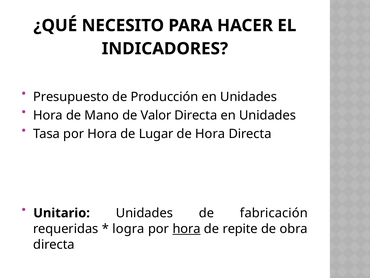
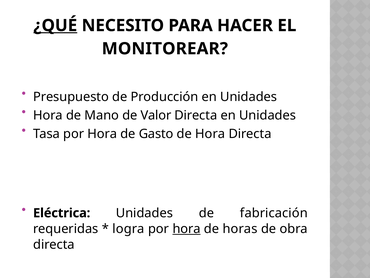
¿QUÉ underline: none -> present
INDICADORES: INDICADORES -> MONITOREAR
Lugar: Lugar -> Gasto
Unitario: Unitario -> Eléctrica
repite: repite -> horas
